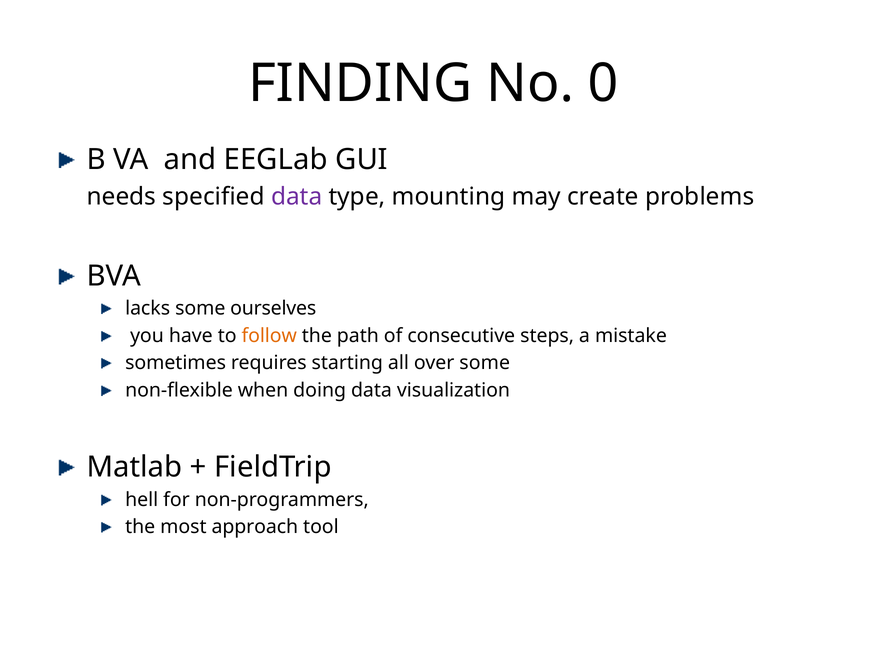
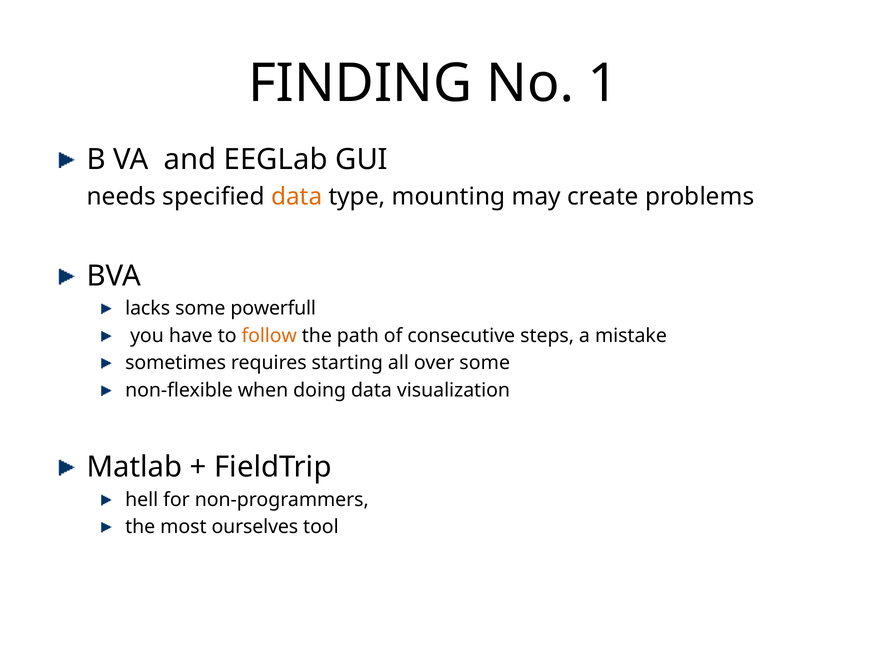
0: 0 -> 1
data at (297, 197) colour: purple -> orange
ourselves: ourselves -> powerfull
approach: approach -> ourselves
